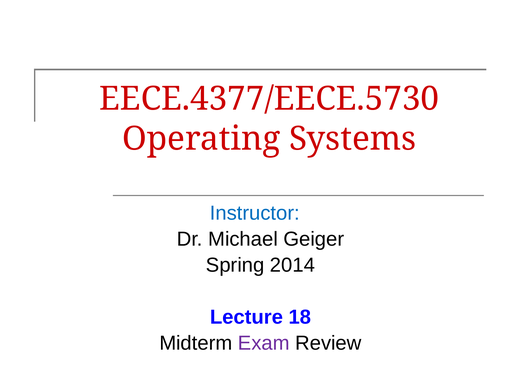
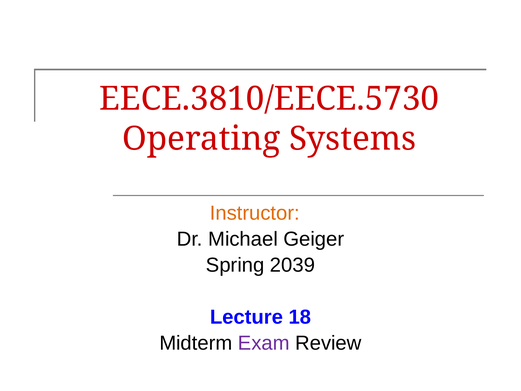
EECE.4377/EECE.5730: EECE.4377/EECE.5730 -> EECE.3810/EECE.5730
Instructor colour: blue -> orange
2014: 2014 -> 2039
